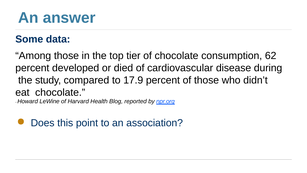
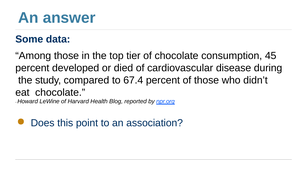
62: 62 -> 45
17.9: 17.9 -> 67.4
